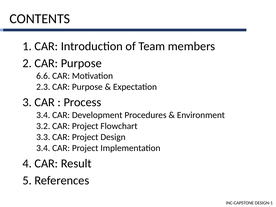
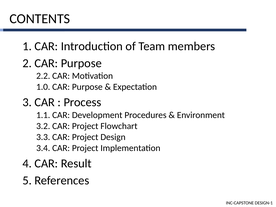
6.6: 6.6 -> 2.2
2.3: 2.3 -> 1.0
3.4 at (43, 115): 3.4 -> 1.1
